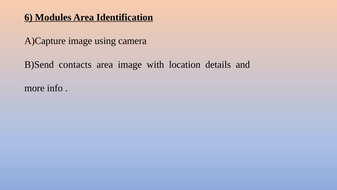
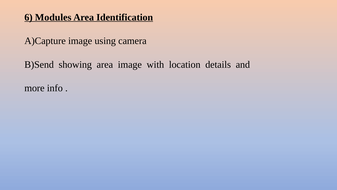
contacts: contacts -> showing
